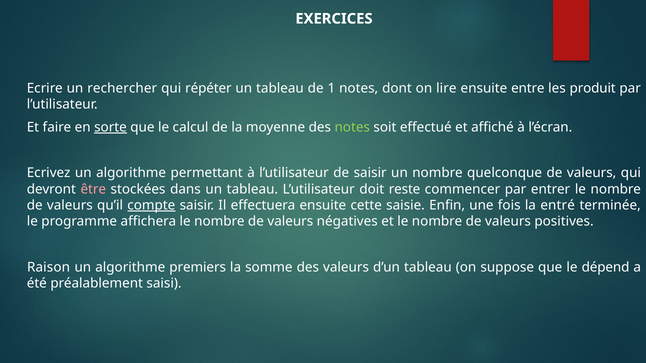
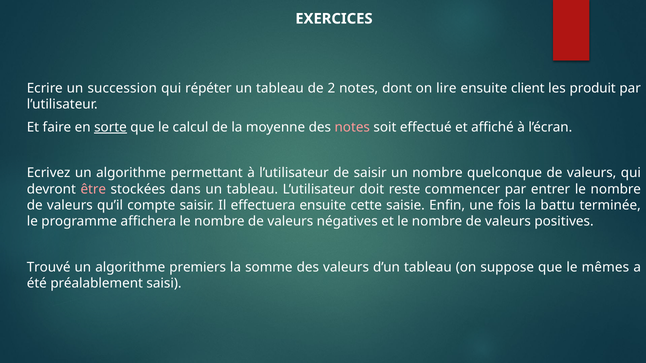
rechercher: rechercher -> succession
1: 1 -> 2
entre: entre -> client
notes at (352, 127) colour: light green -> pink
compte underline: present -> none
entré: entré -> battu
Raison: Raison -> Trouvé
dépend: dépend -> mêmes
